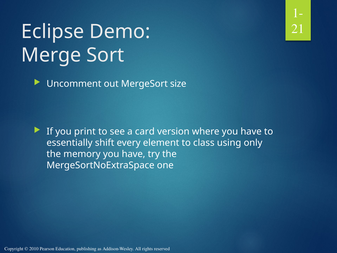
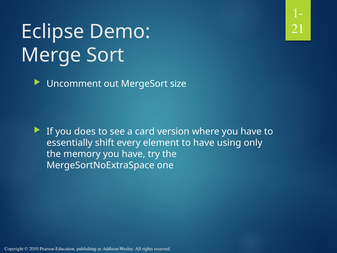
print: print -> does
to class: class -> have
